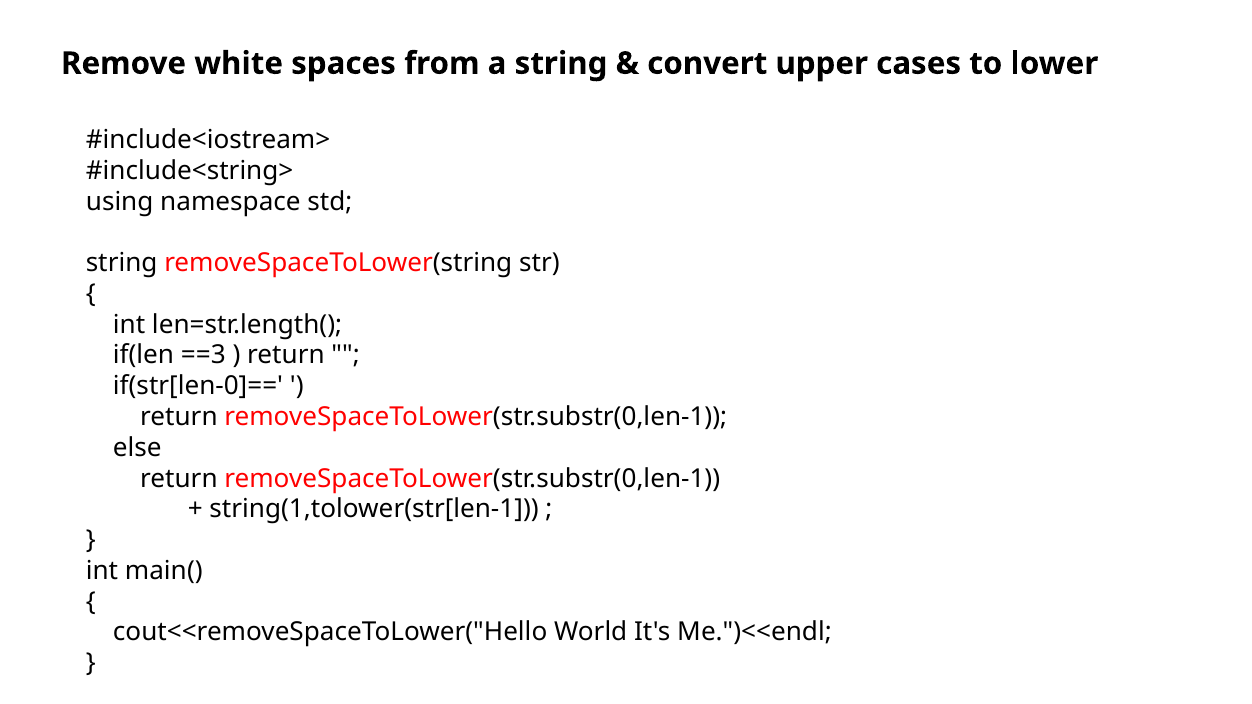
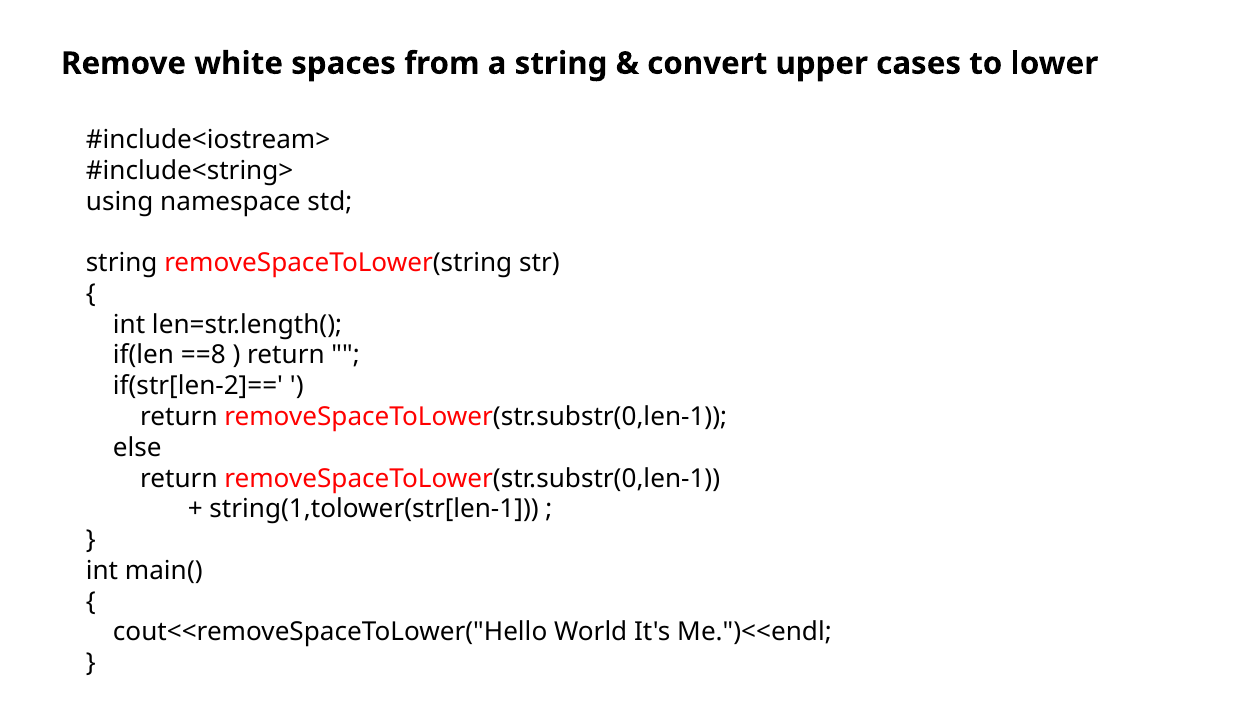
==3: ==3 -> ==8
if(str[len-0]==: if(str[len-0]== -> if(str[len-2]==
